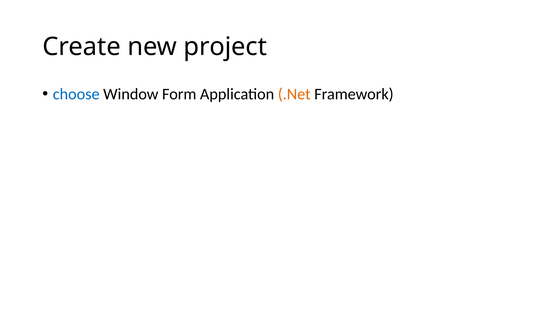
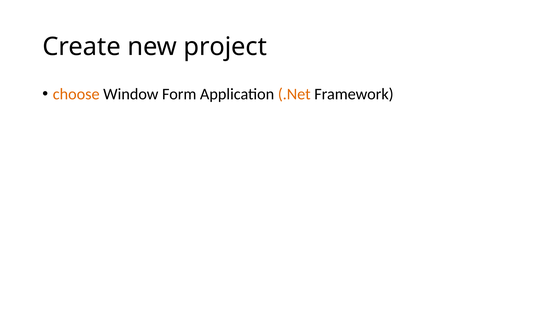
choose colour: blue -> orange
